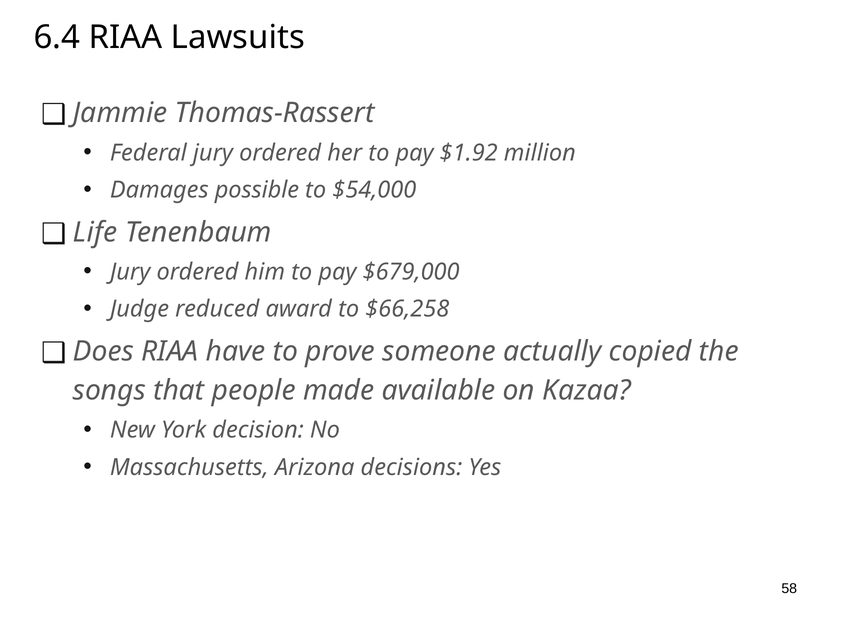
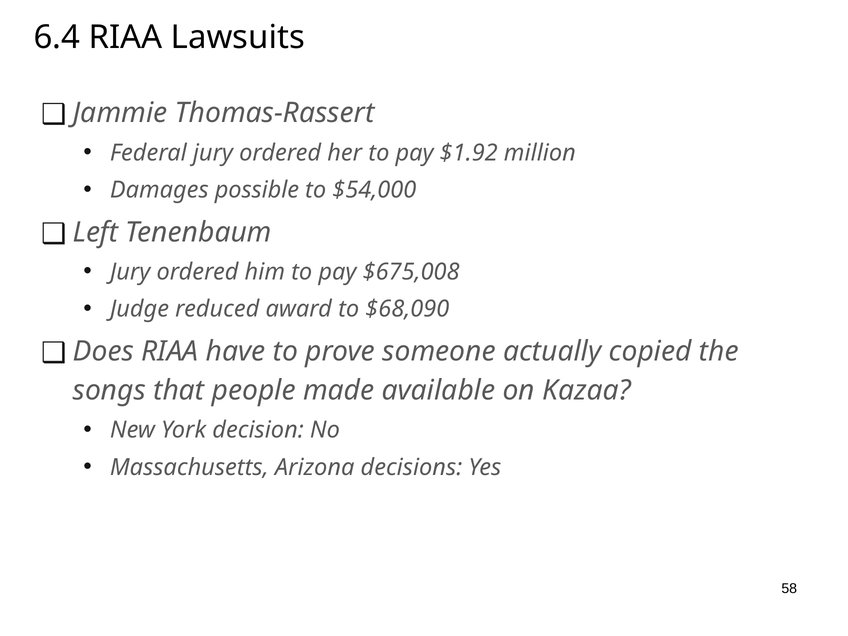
Life: Life -> Left
$679,000: $679,000 -> $675,008
$66,258: $66,258 -> $68,090
